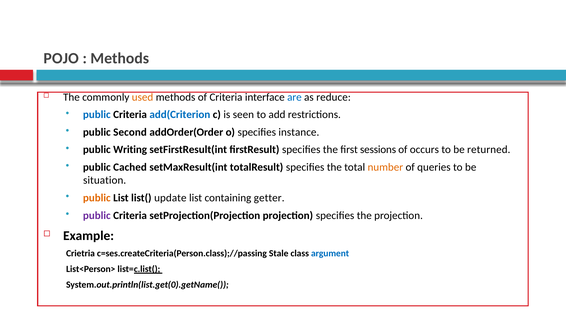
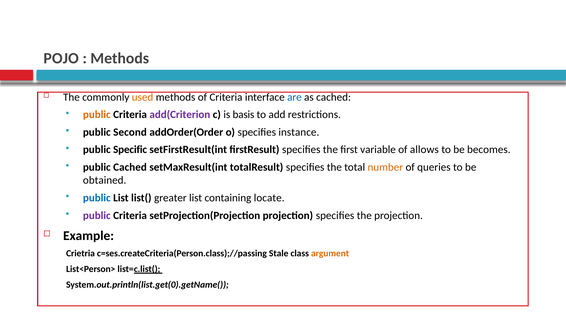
as reduce: reduce -> cached
public at (97, 115) colour: blue -> orange
add(Criterion colour: blue -> purple
seen: seen -> basis
Writing: Writing -> Specific
sessions: sessions -> variable
occurs: occurs -> allows
returned: returned -> becomes
situation: situation -> obtained
public at (97, 198) colour: orange -> blue
update: update -> greater
getter: getter -> locate
argument colour: blue -> orange
